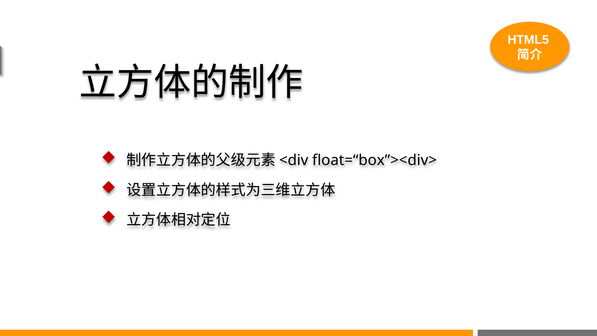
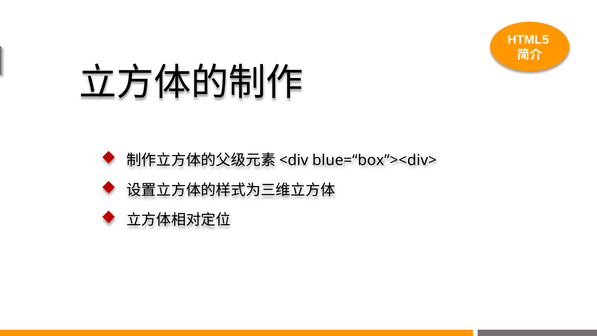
float=“box”><div>: float=“box”><div> -> blue=“box”><div>
